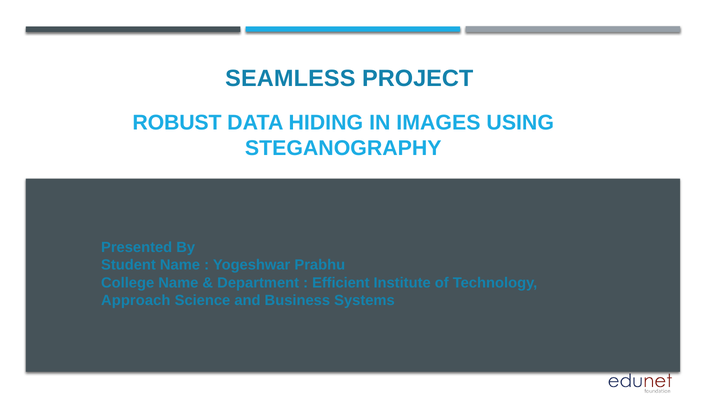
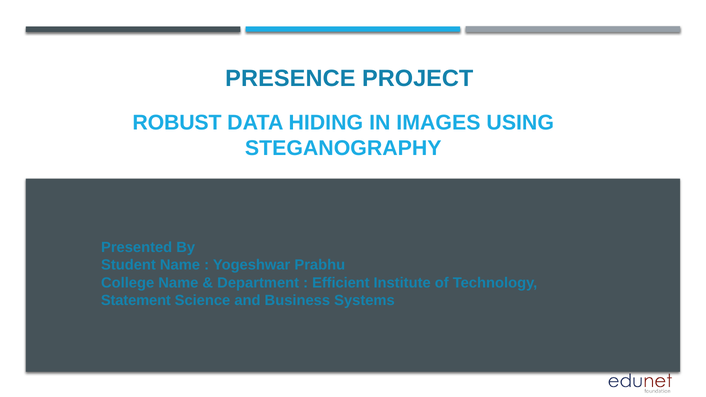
SEAMLESS: SEAMLESS -> PRESENCE
Approach: Approach -> Statement
